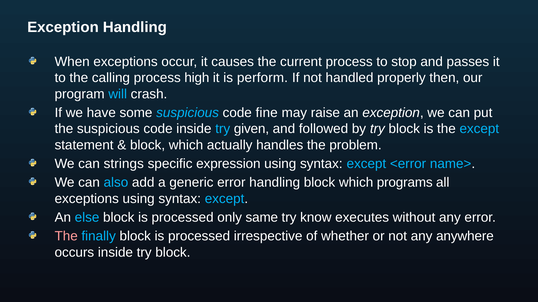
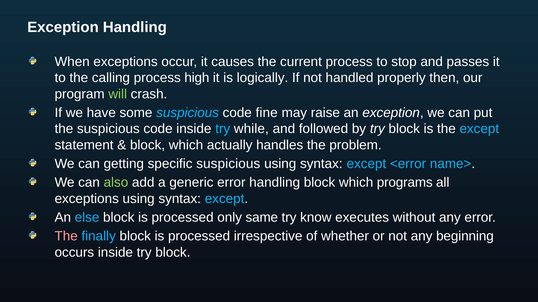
perform: perform -> logically
will colour: light blue -> light green
given: given -> while
strings: strings -> getting
specific expression: expression -> suspicious
also colour: light blue -> light green
anywhere: anywhere -> beginning
